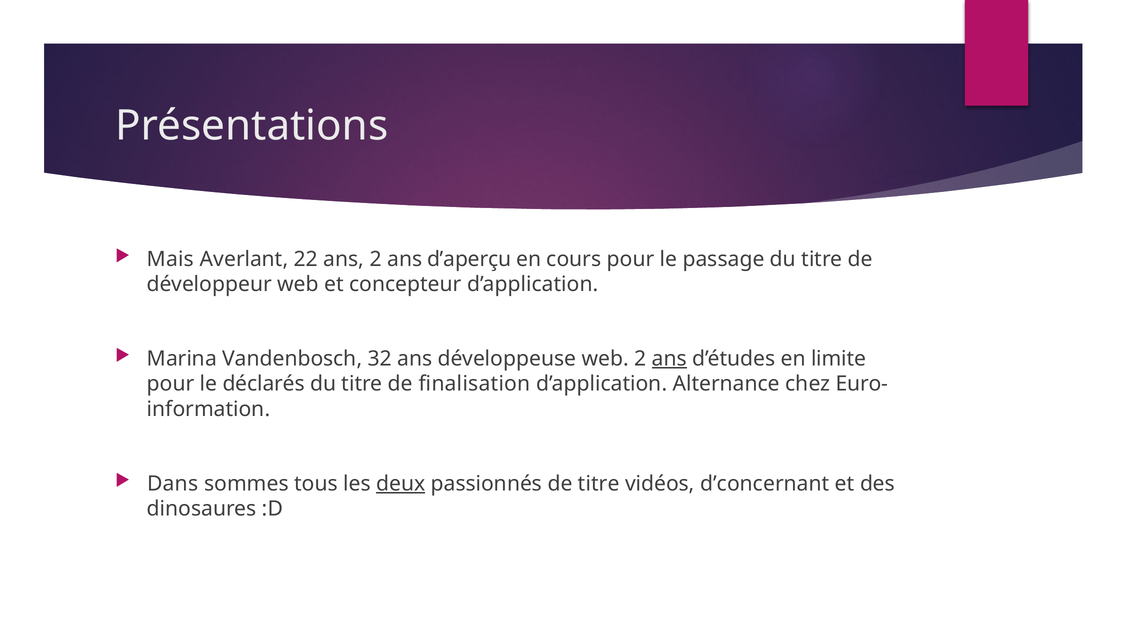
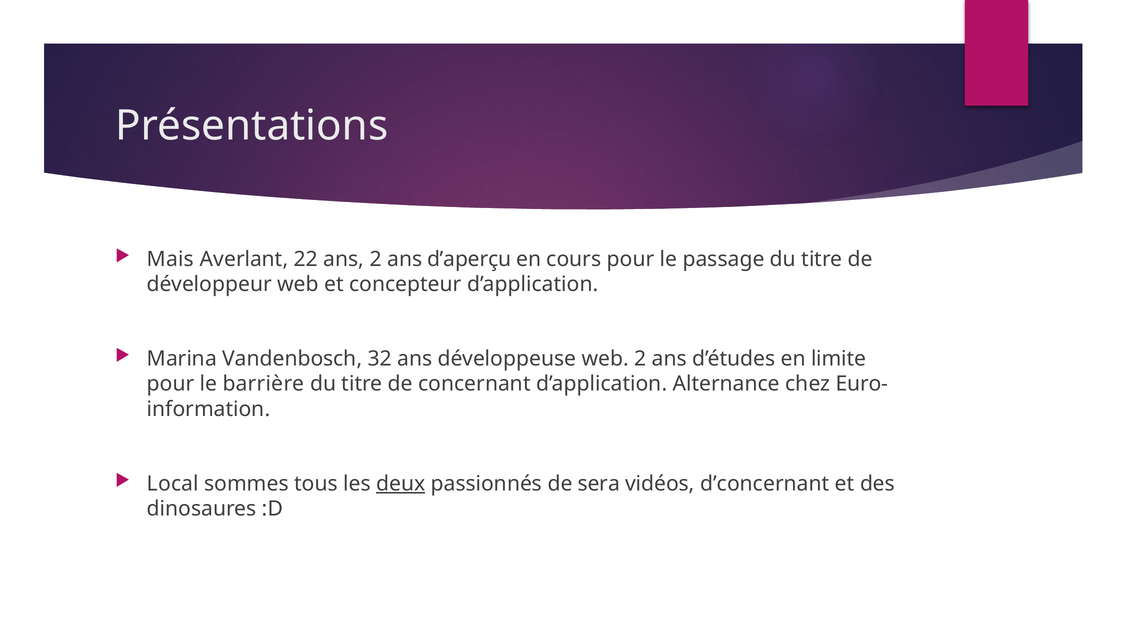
ans at (669, 359) underline: present -> none
déclarés: déclarés -> barrière
finalisation: finalisation -> concernant
Dans: Dans -> Local
de titre: titre -> sera
